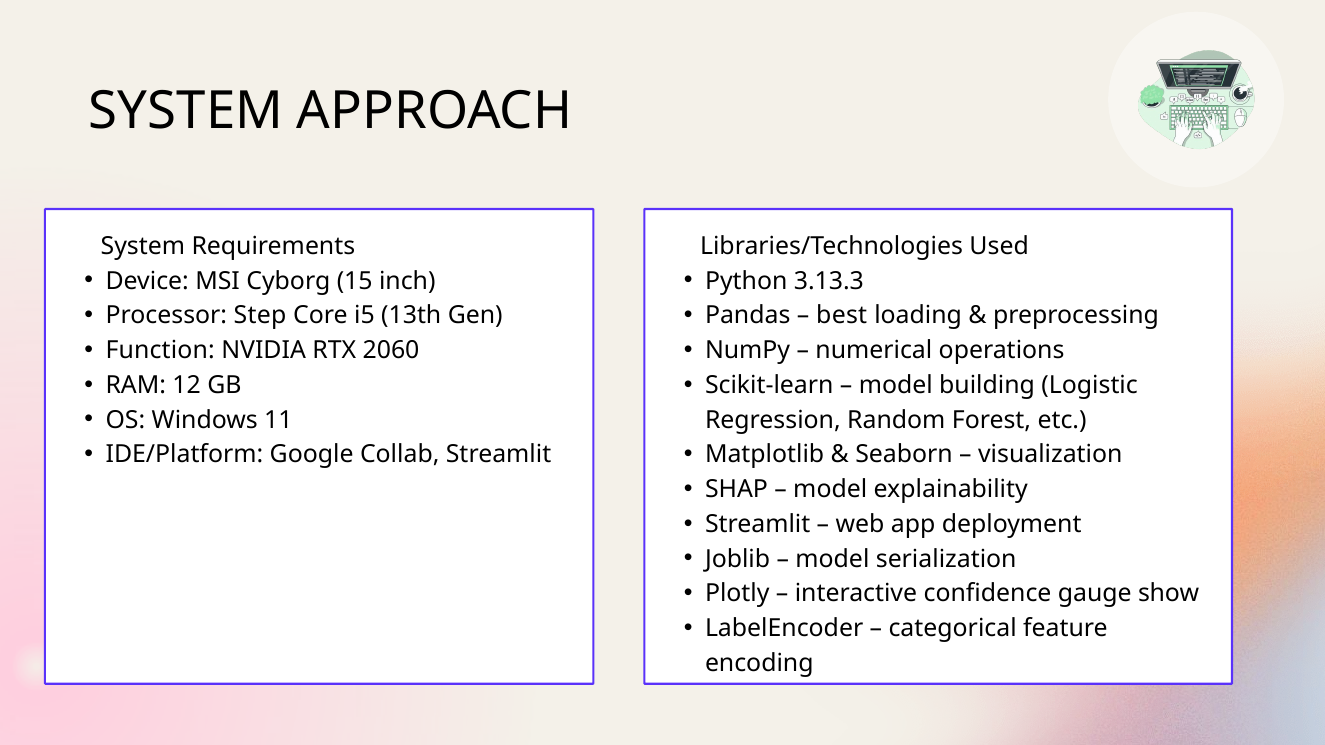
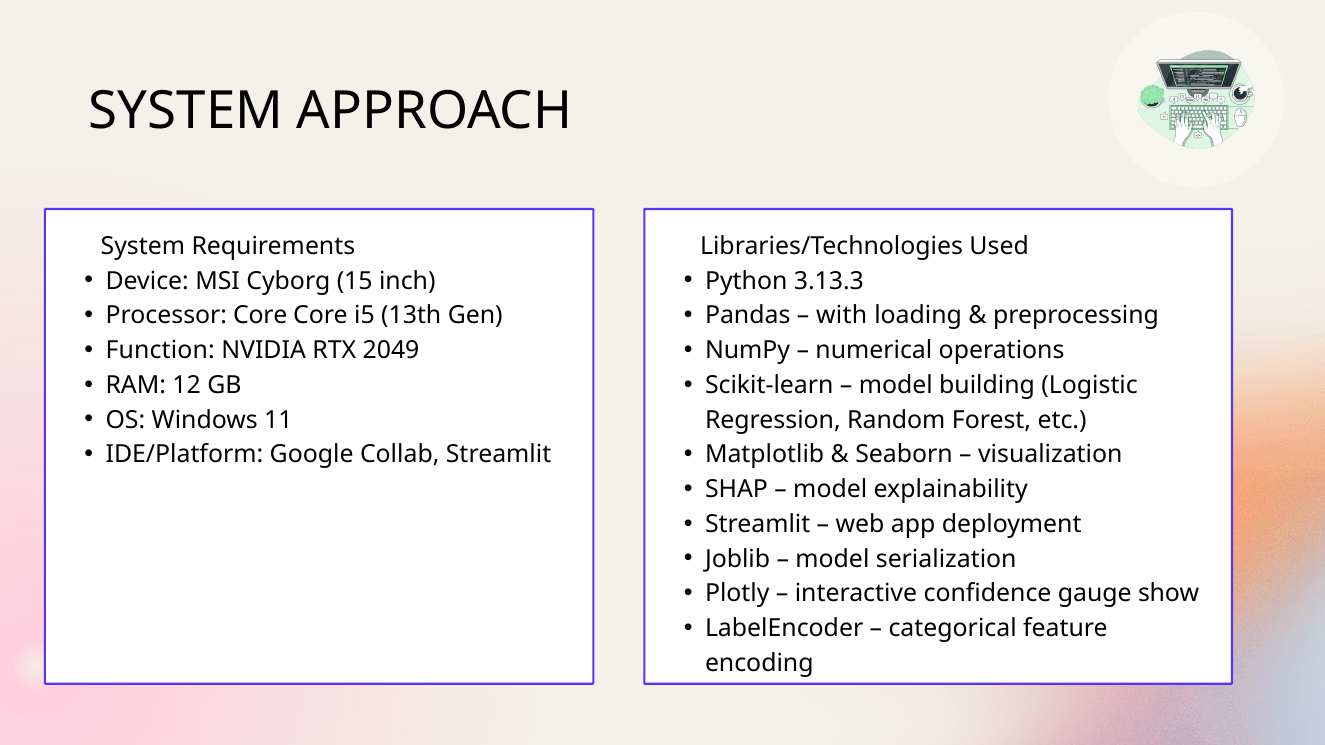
Processor Step: Step -> Core
best: best -> with
2060: 2060 -> 2049
